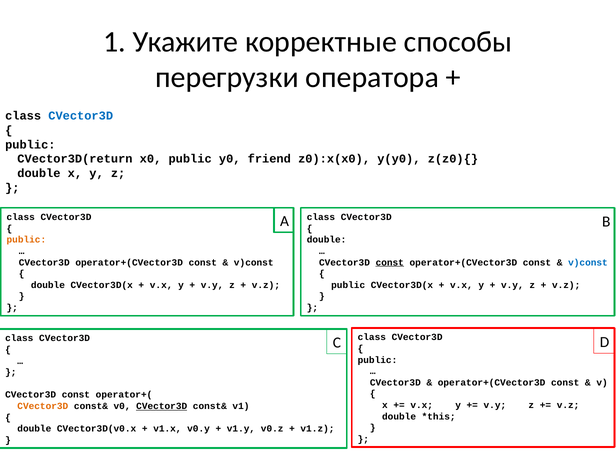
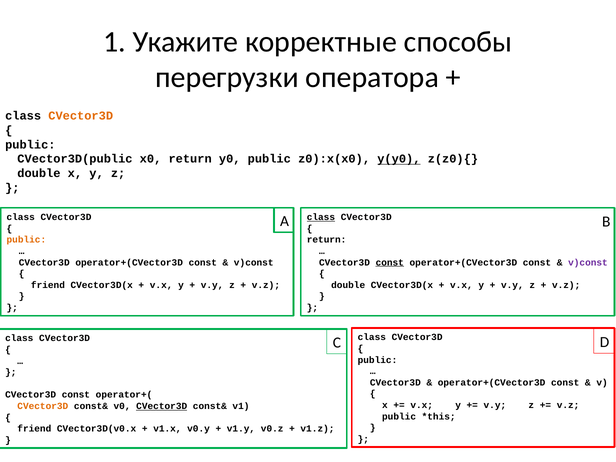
CVector3D at (81, 116) colour: blue -> orange
CVector3D(return: CVector3D(return -> CVector3D(public
x0 public: public -> return
y0 friend: friend -> public
y(y0 underline: none -> present
class at (321, 217) underline: none -> present
double at (327, 240): double -> return
v)const at (588, 262) colour: blue -> purple
double at (48, 285): double -> friend
public at (348, 285): public -> double
double at (399, 416): double -> public
double at (34, 429): double -> friend
